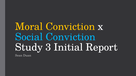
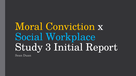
Social Conviction: Conviction -> Workplace
